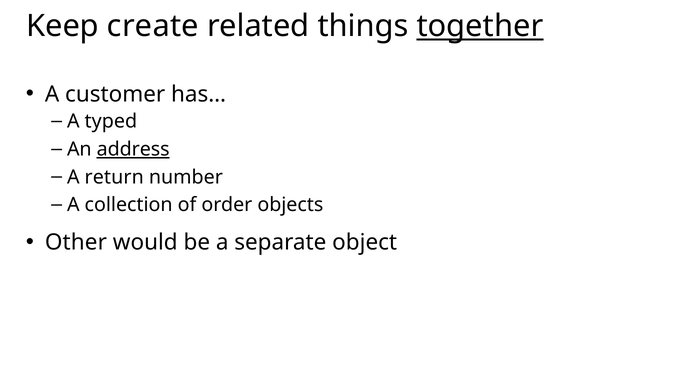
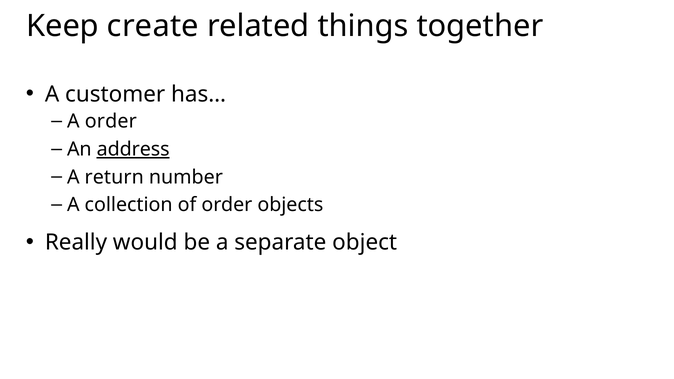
together underline: present -> none
A typed: typed -> order
Other: Other -> Really
